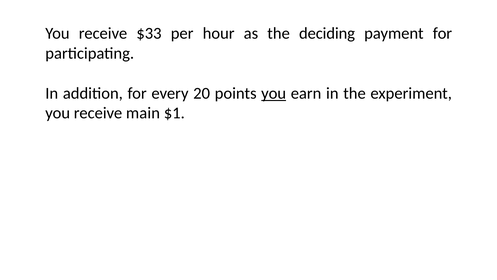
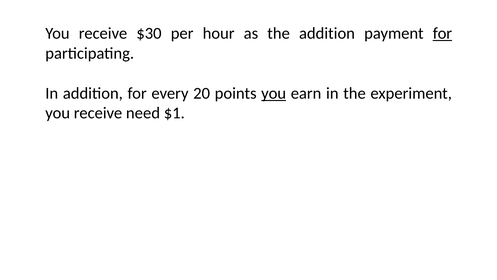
$33: $33 -> $30
the deciding: deciding -> addition
for at (442, 33) underline: none -> present
main: main -> need
